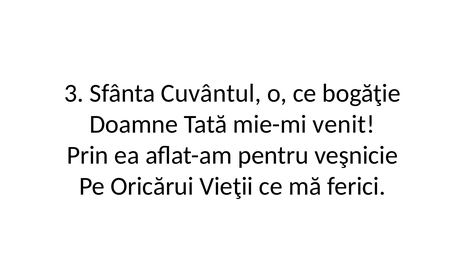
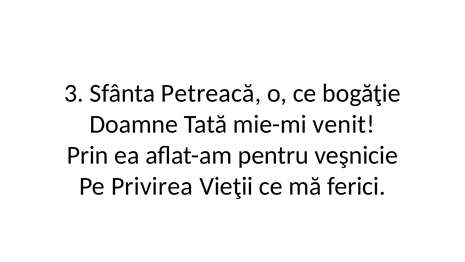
Cuvântul: Cuvântul -> Petreacă
Oricărui: Oricărui -> Privirea
